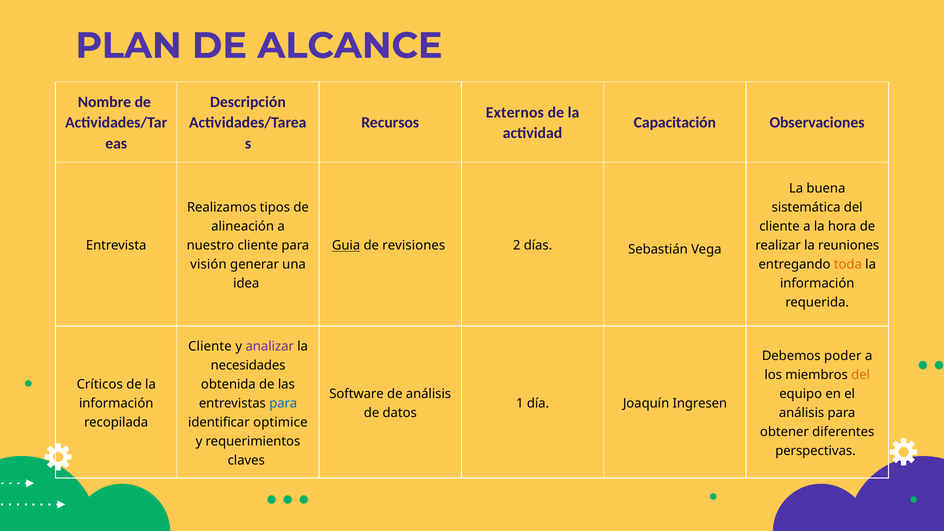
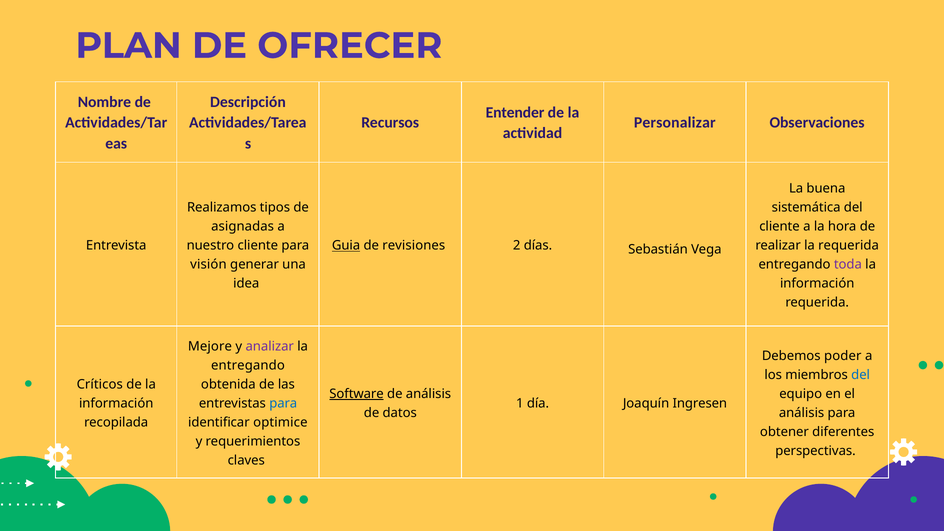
ALCANCE: ALCANCE -> OFRECER
Externos: Externos -> Entender
Capacitación: Capacitación -> Personalizar
alineación: alineación -> asignadas
la reuniones: reuniones -> requerida
toda colour: orange -> purple
Cliente at (210, 346): Cliente -> Mejore
necesidades at (248, 365): necesidades -> entregando
del at (861, 375) colour: orange -> blue
Software underline: none -> present
